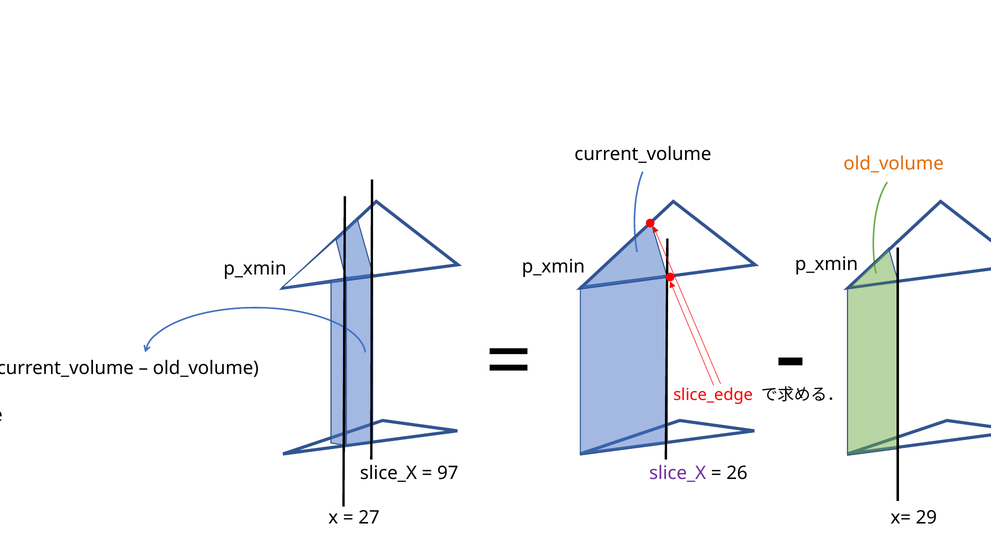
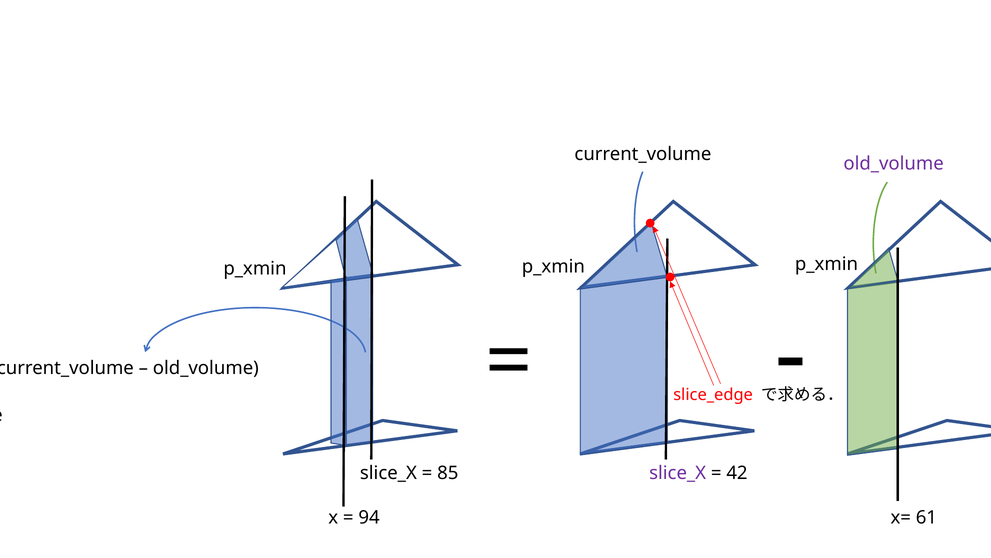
old_volume at (894, 163) colour: orange -> purple
97: 97 -> 85
26: 26 -> 42
27: 27 -> 94
29: 29 -> 61
